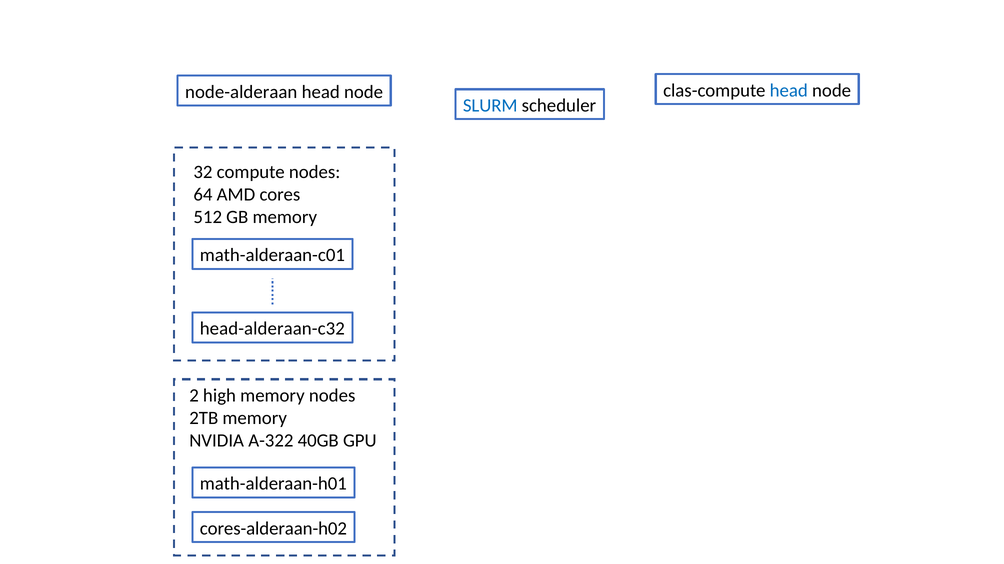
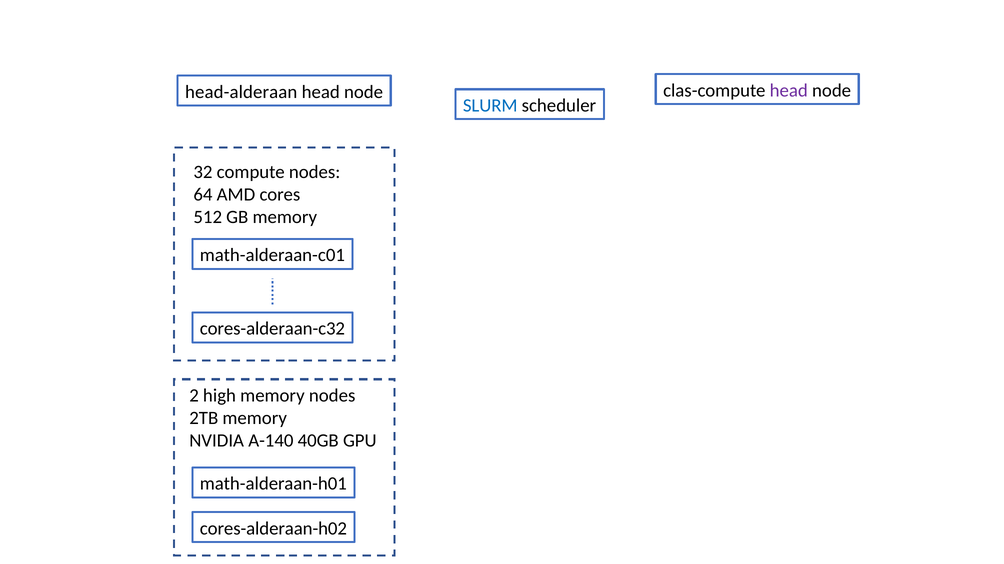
head at (789, 90) colour: blue -> purple
node-alderaan: node-alderaan -> head-alderaan
head-alderaan-c32: head-alderaan-c32 -> cores-alderaan-c32
A-322: A-322 -> A-140
